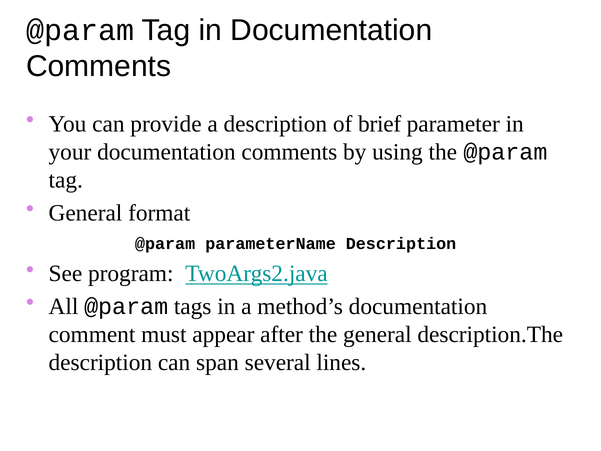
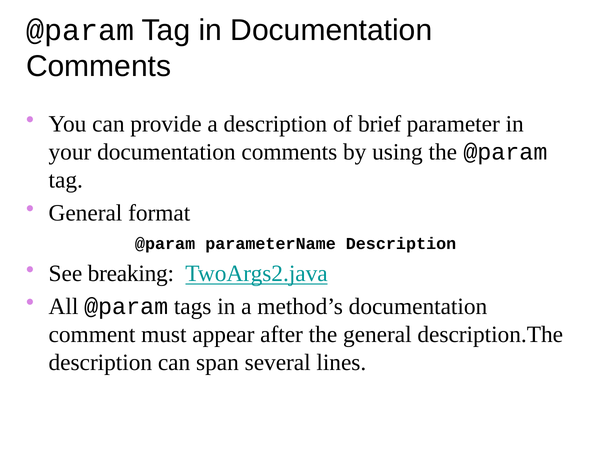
program: program -> breaking
